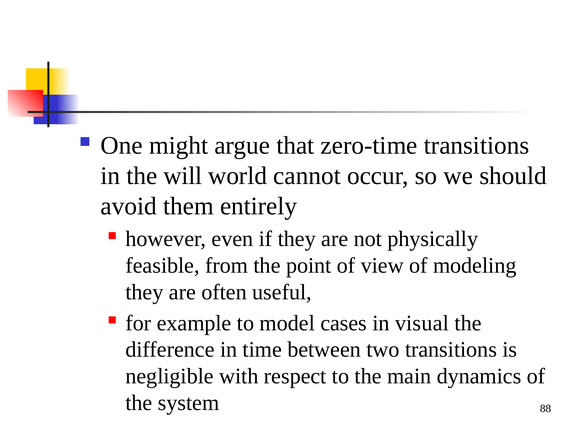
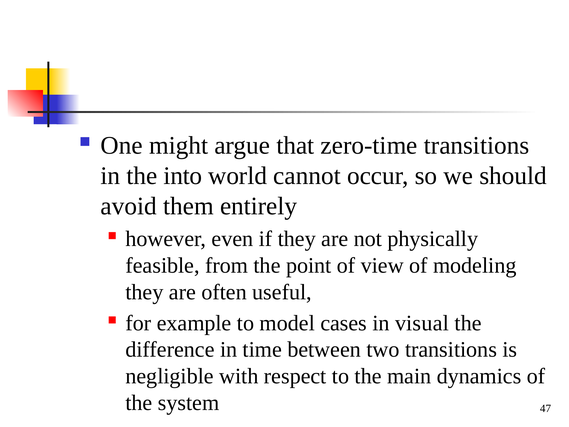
will: will -> into
88: 88 -> 47
